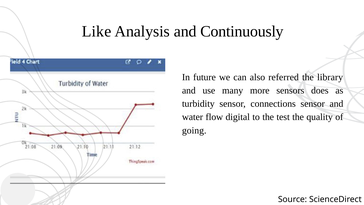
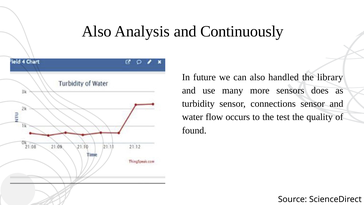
Like at (97, 31): Like -> Also
referred: referred -> handled
digital: digital -> occurs
going: going -> found
